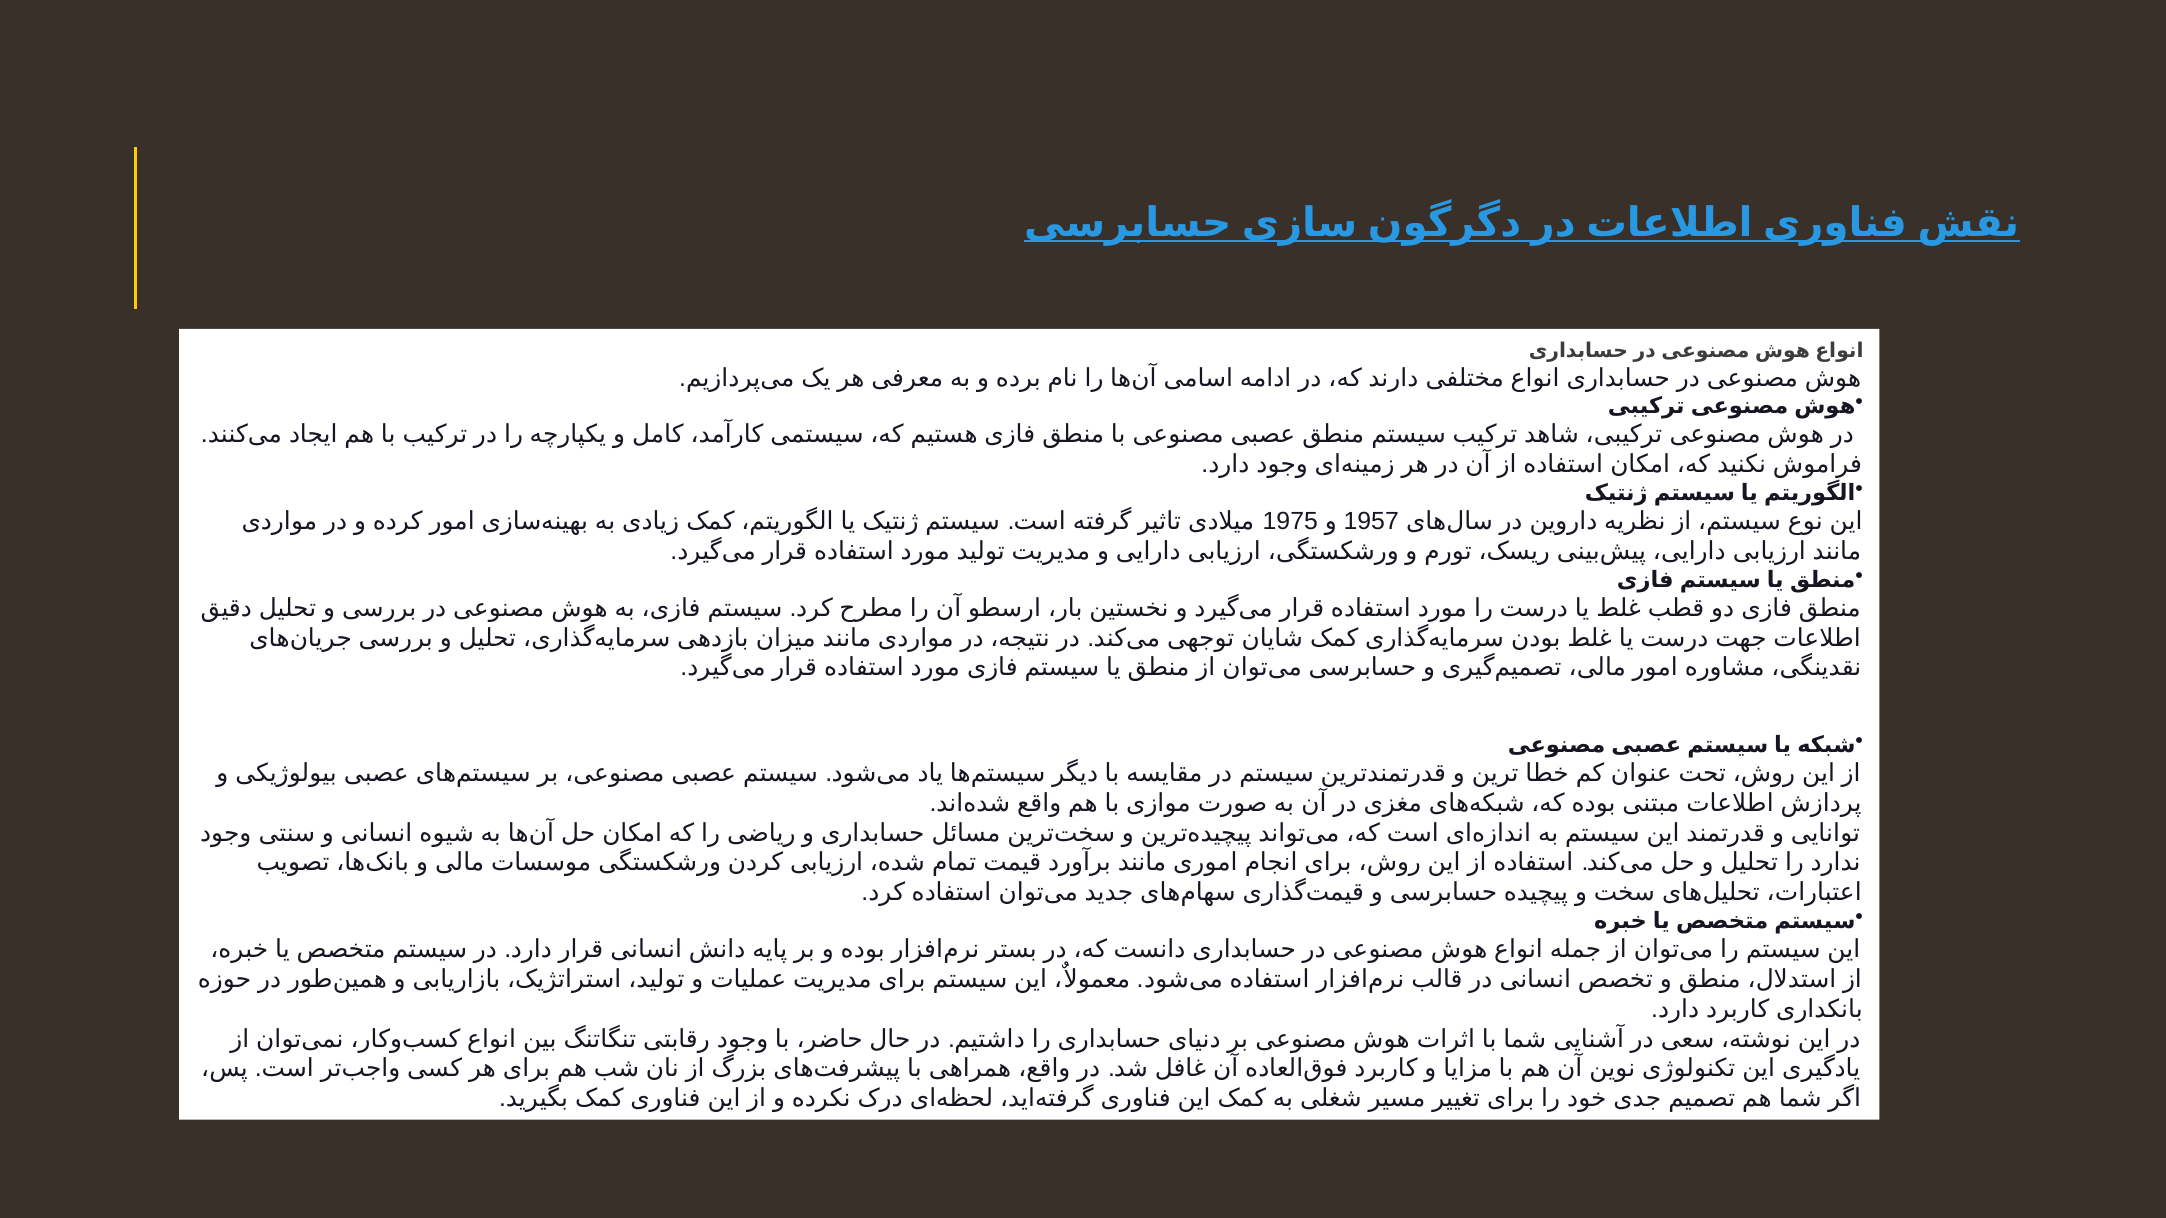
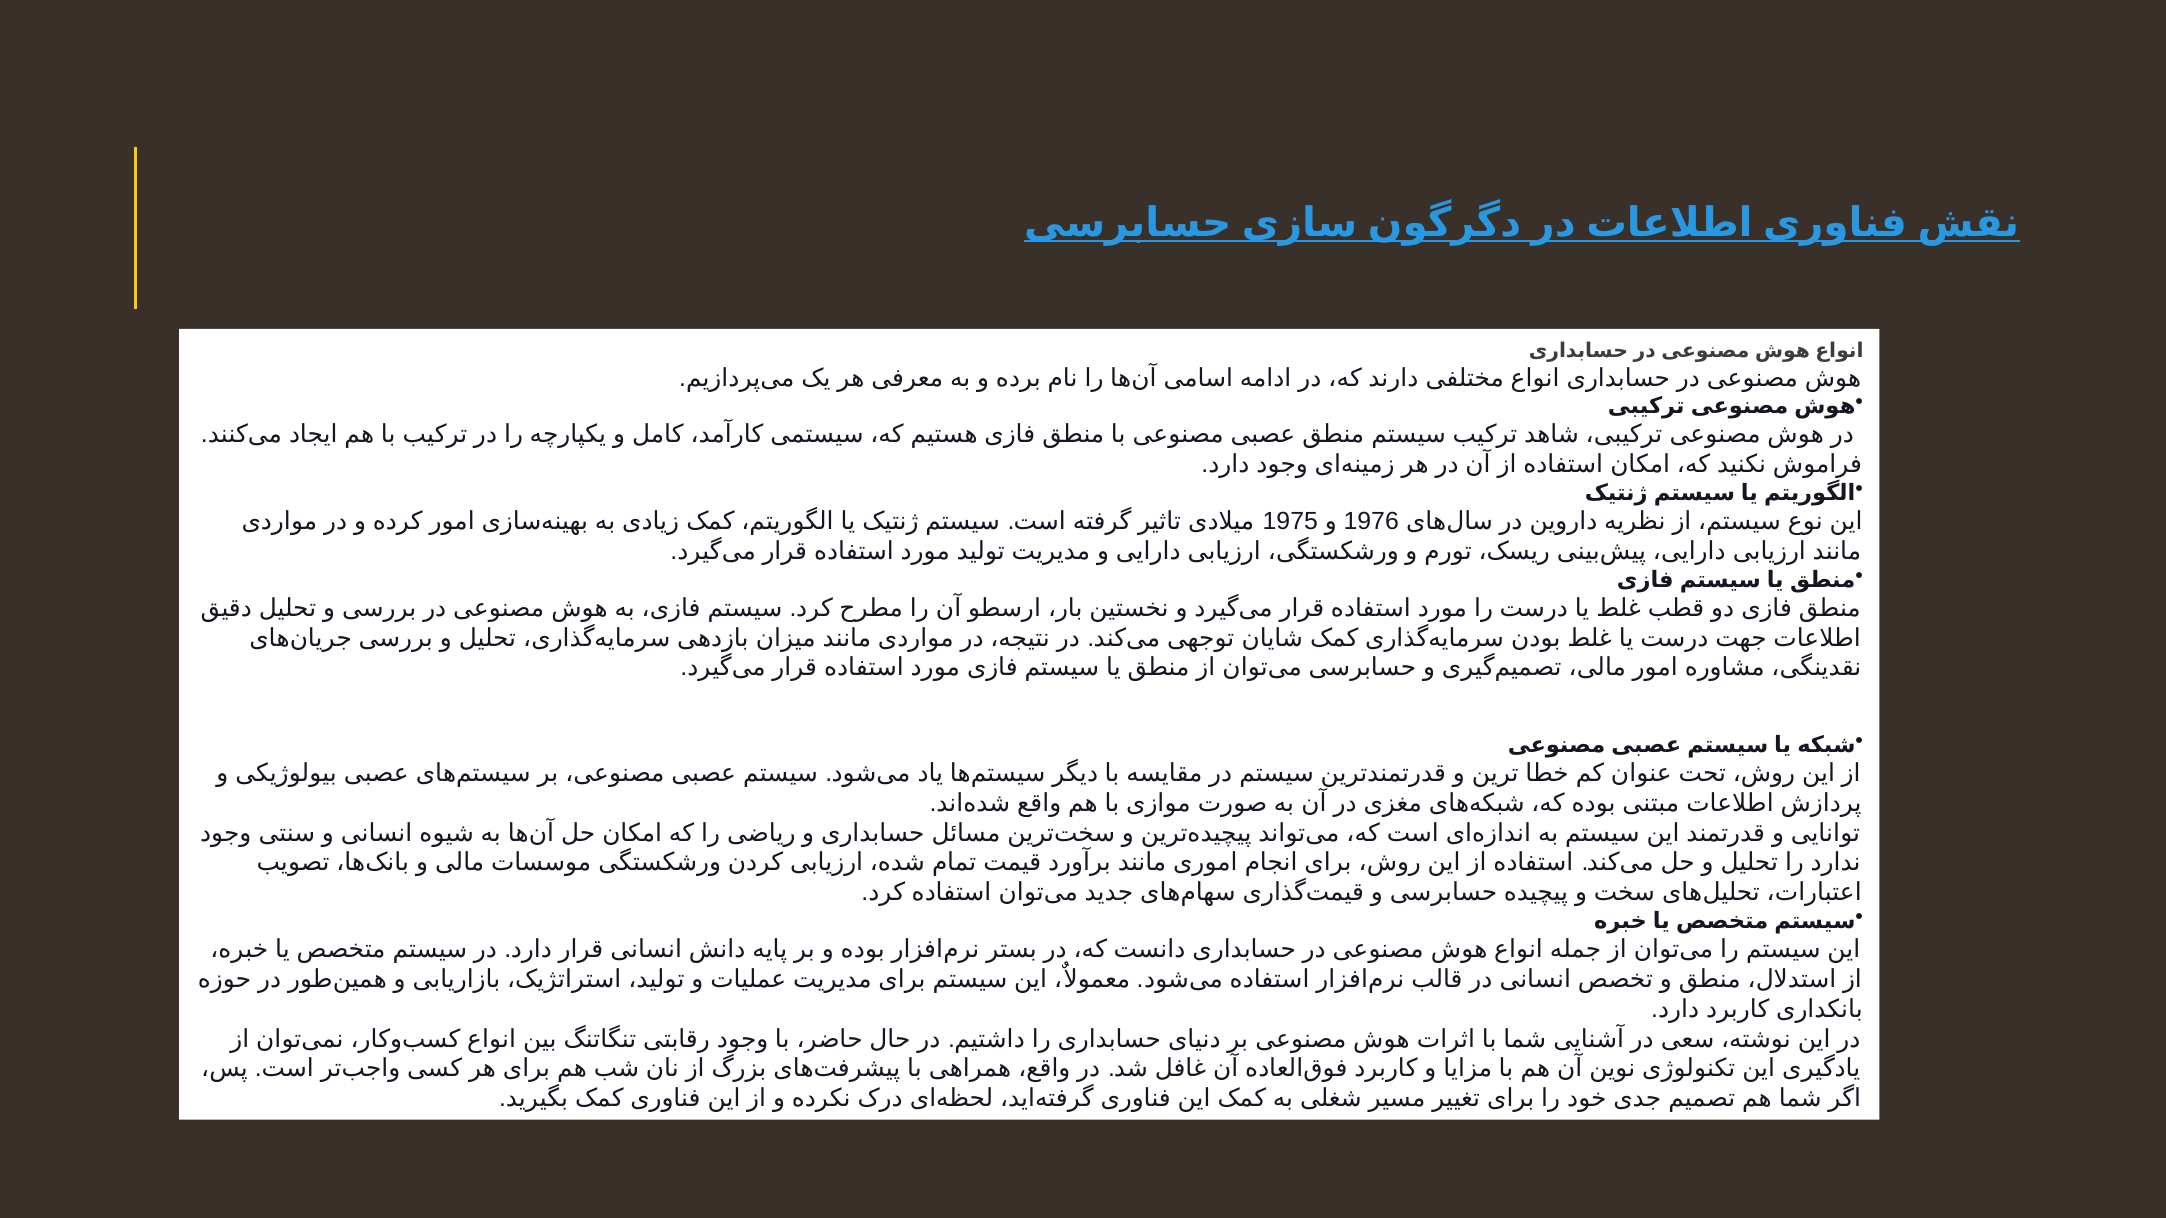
1957: 1957 -> 1976
